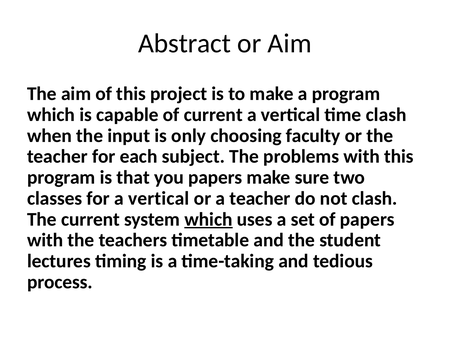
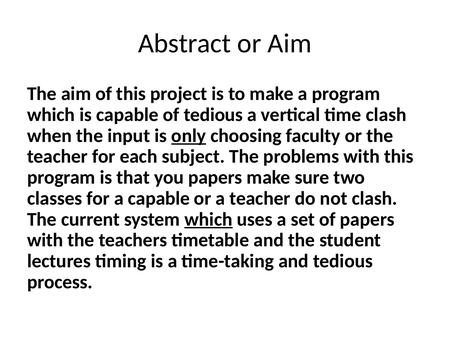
of current: current -> tedious
only underline: none -> present
for a vertical: vertical -> capable
